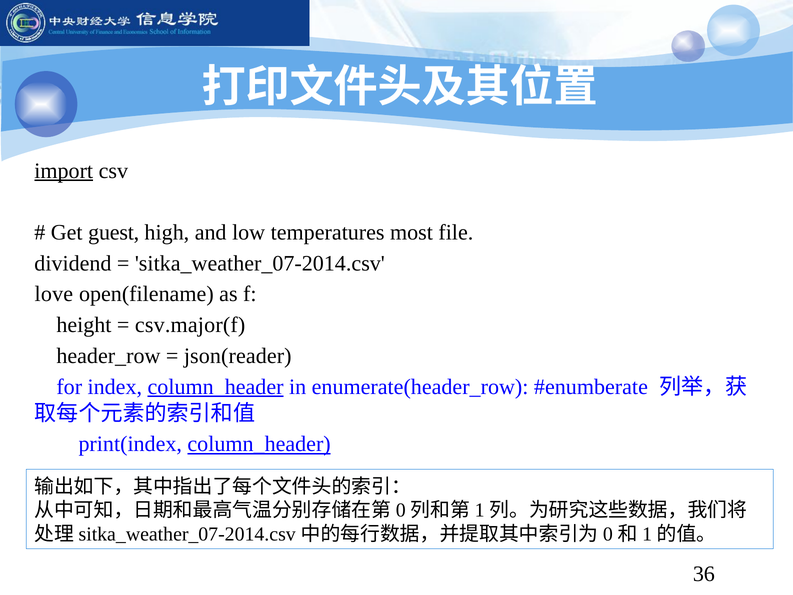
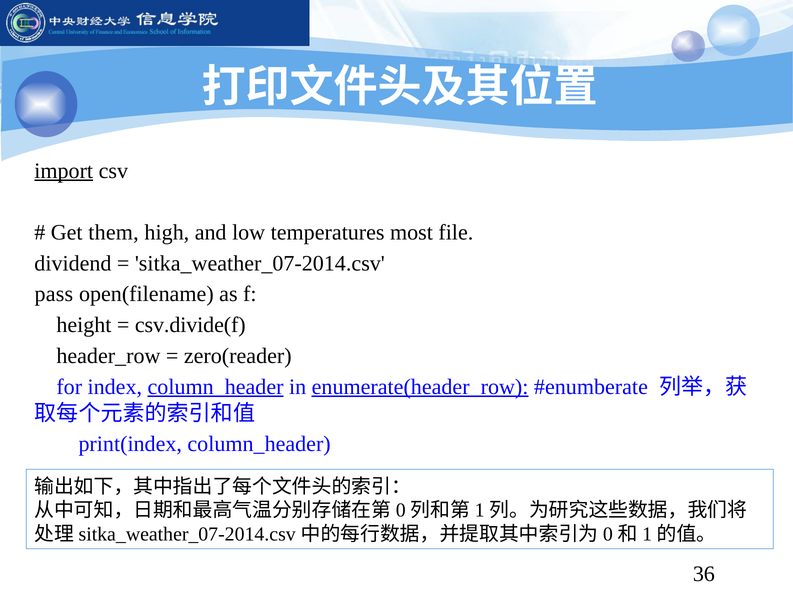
guest: guest -> them
love: love -> pass
csv.major(f: csv.major(f -> csv.divide(f
json(reader: json(reader -> zero(reader
enumerate(header_row underline: none -> present
column_header at (259, 444) underline: present -> none
